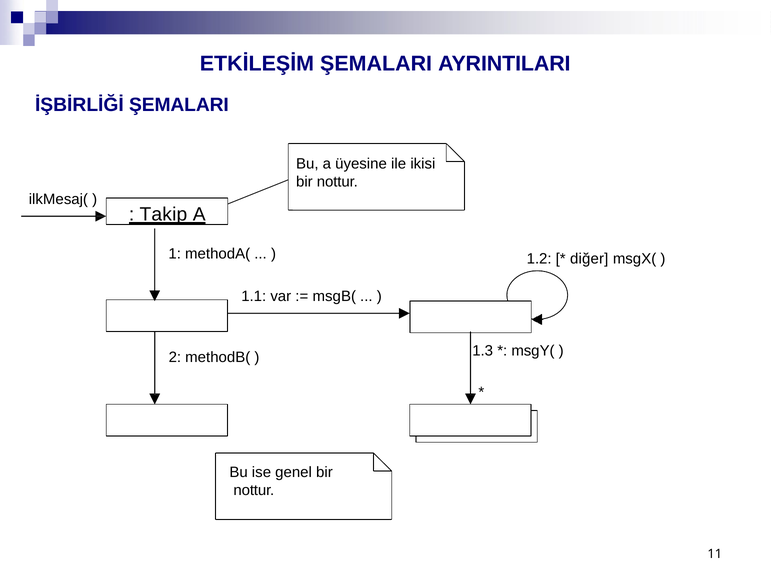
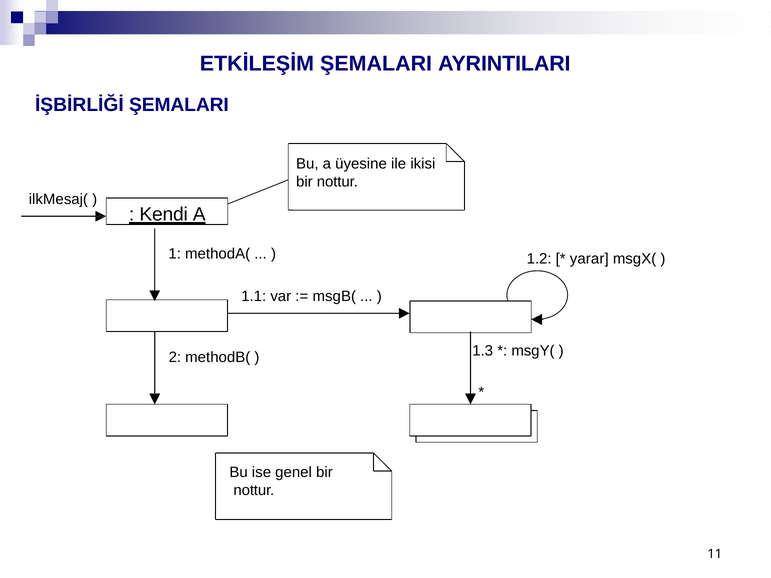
Takip: Takip -> Kendi
diğer: diğer -> yarar
